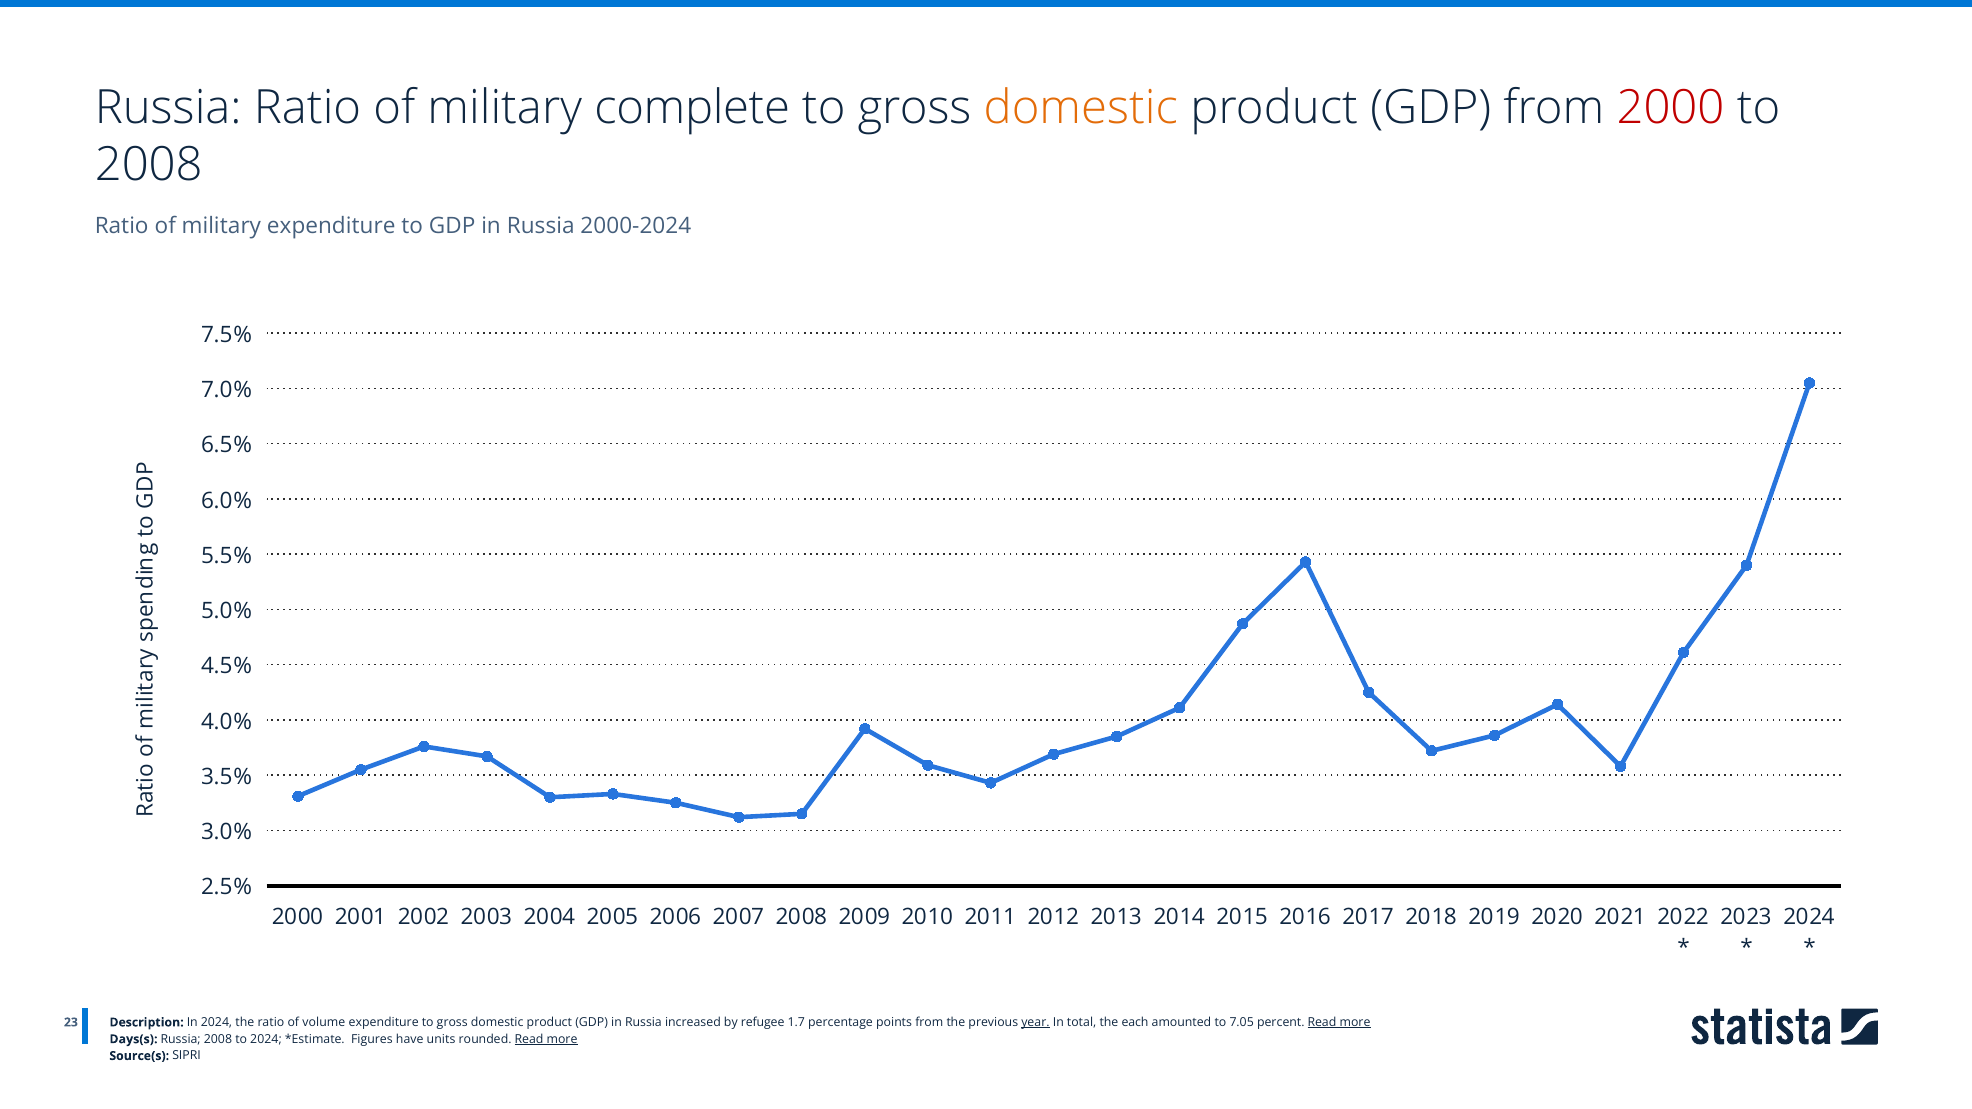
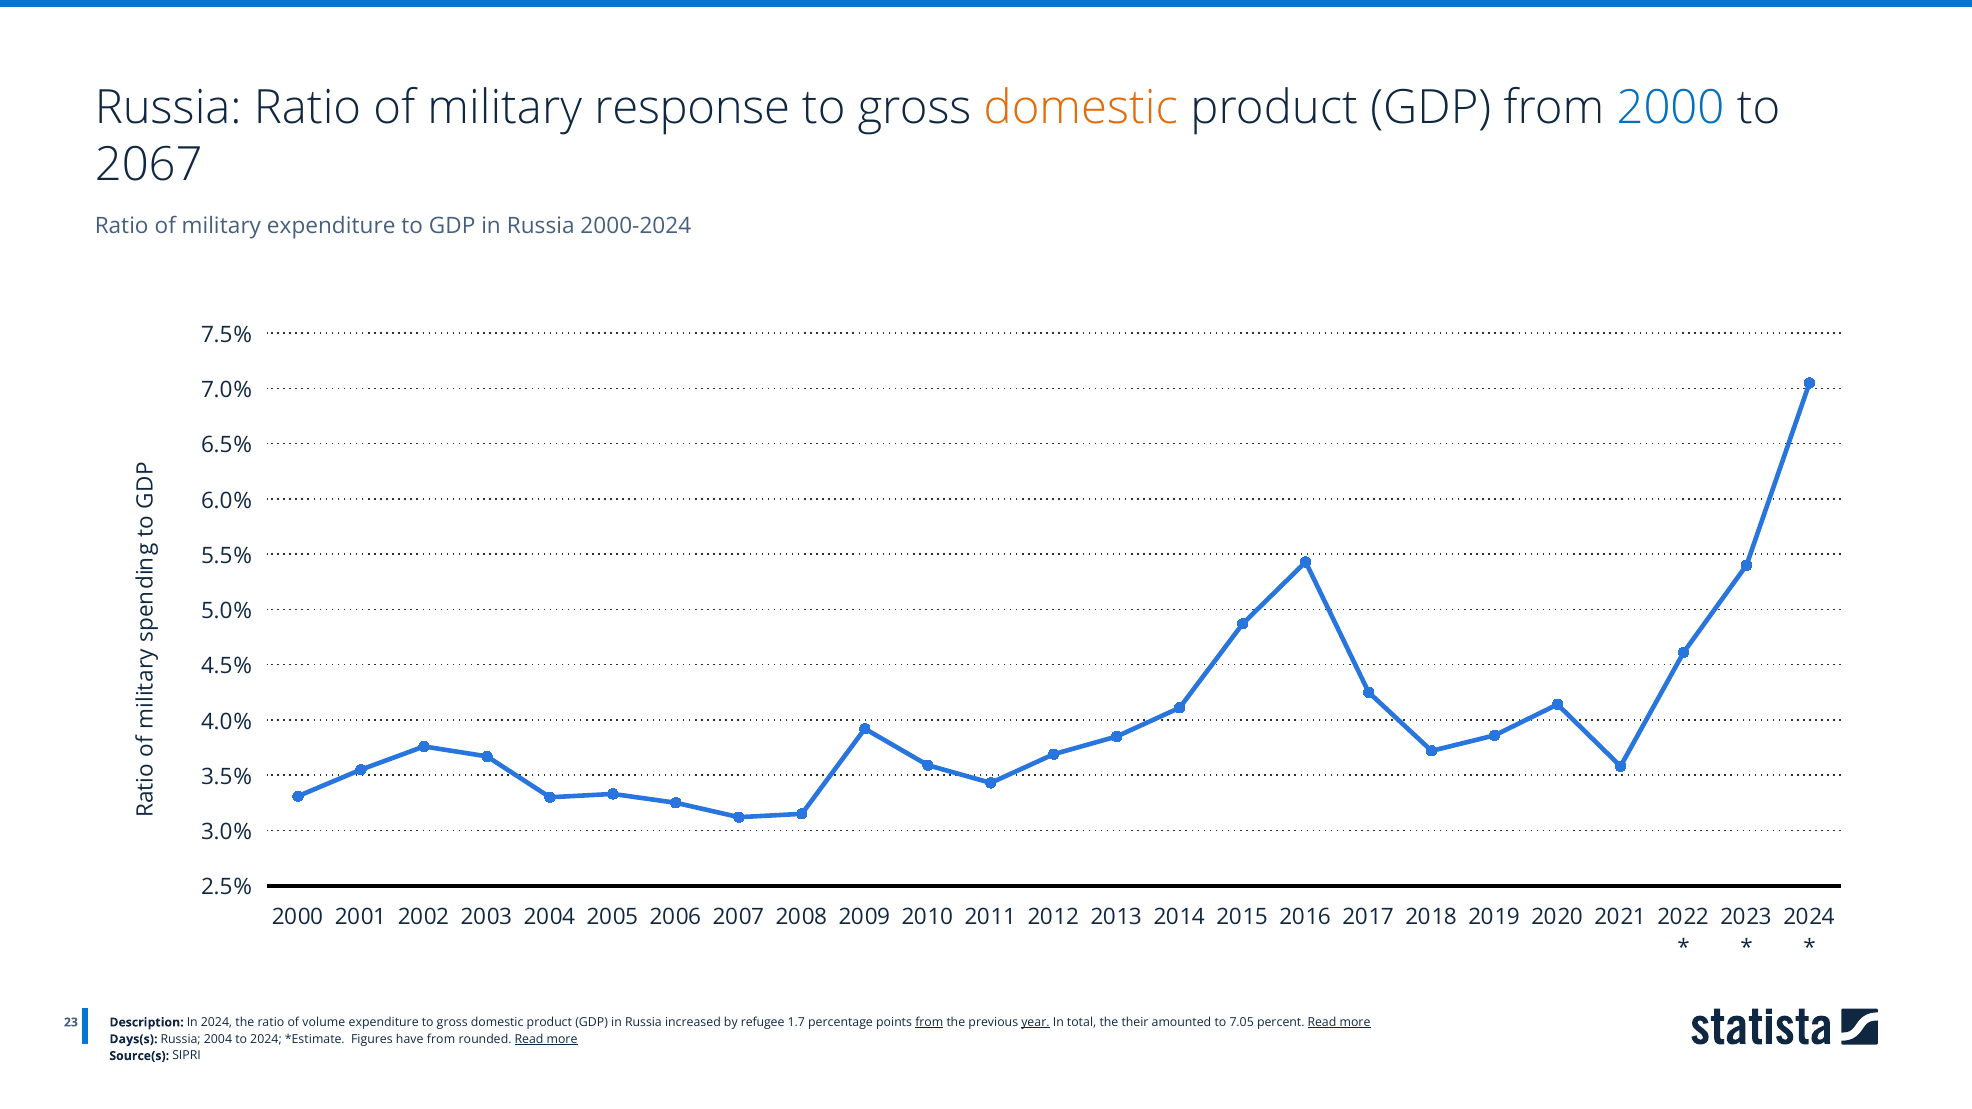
complete: complete -> response
2000 at (1670, 108) colour: red -> blue
2008 at (149, 164): 2008 -> 2067
from at (929, 1023) underline: none -> present
each: each -> their
Russia 2008: 2008 -> 2004
have units: units -> from
